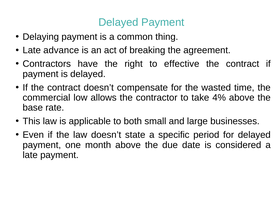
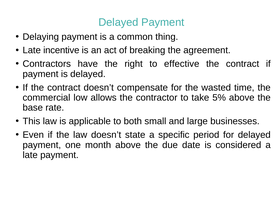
advance: advance -> incentive
4%: 4% -> 5%
